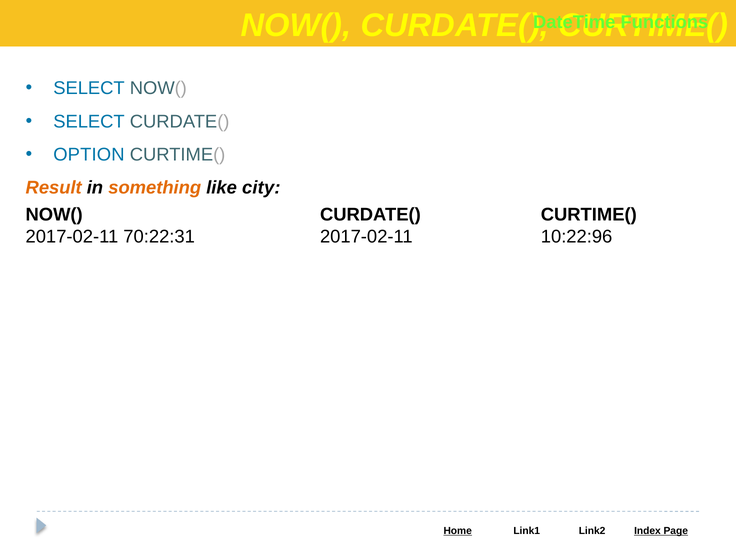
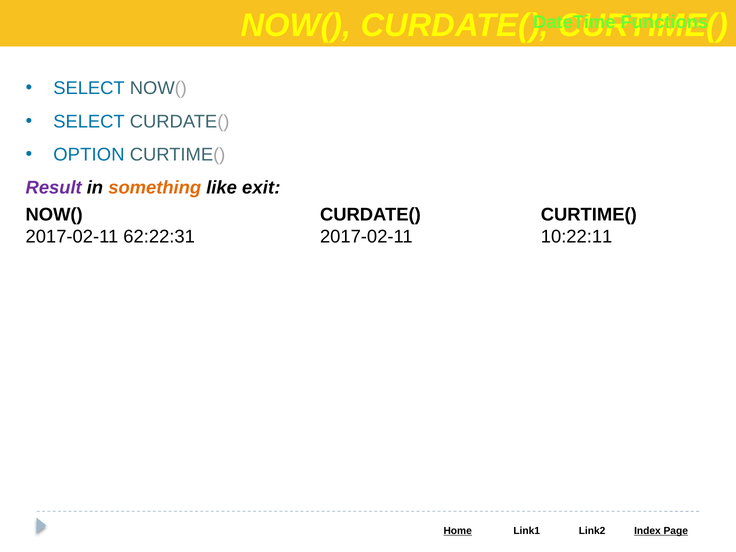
Result colour: orange -> purple
city: city -> exit
70:22:31: 70:22:31 -> 62:22:31
10:22:96: 10:22:96 -> 10:22:11
